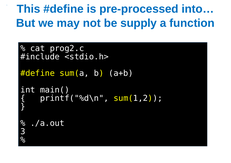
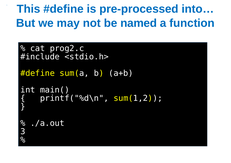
supply: supply -> named
